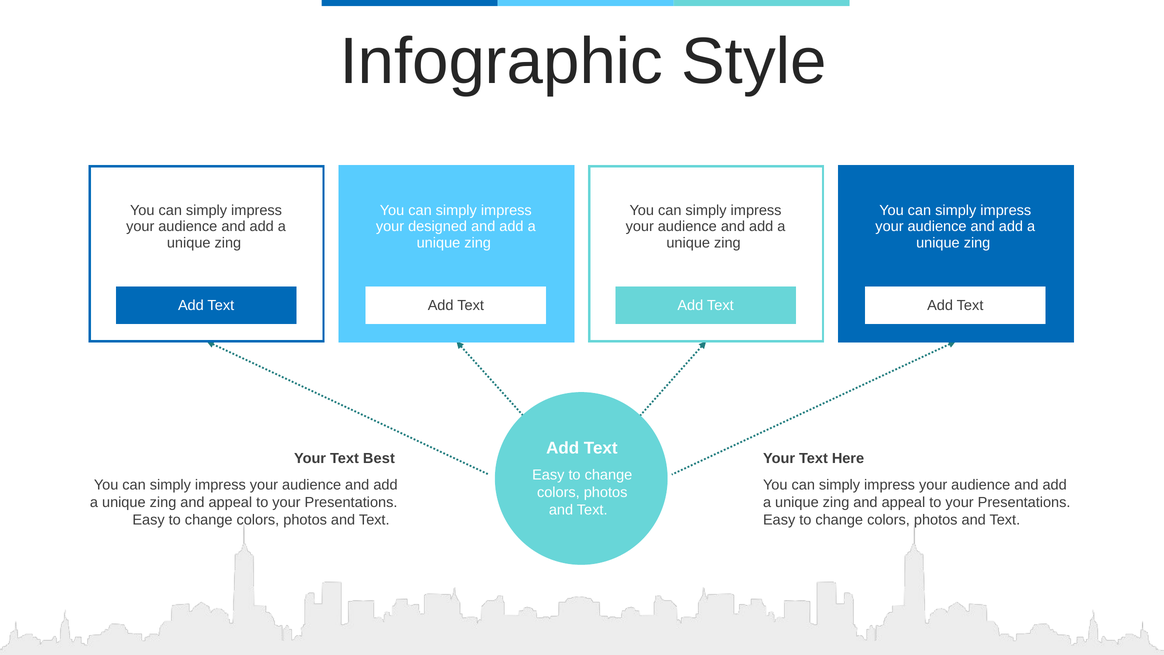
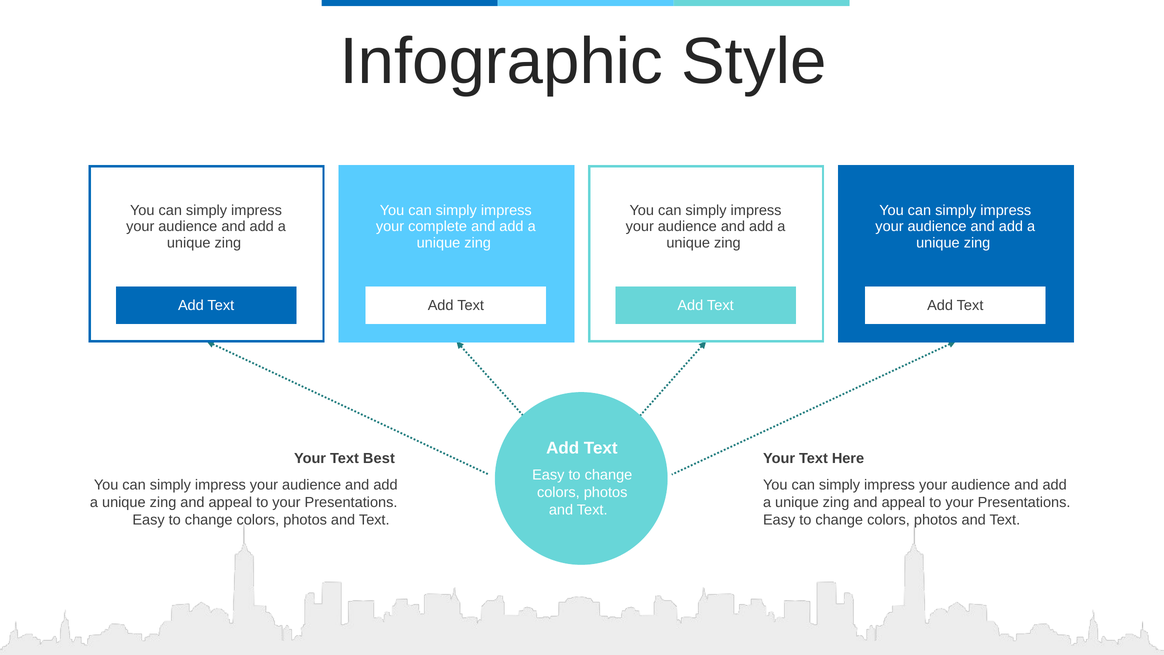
designed: designed -> complete
